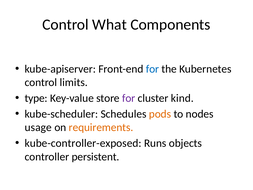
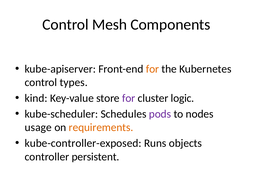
What: What -> Mesh
for at (152, 69) colour: blue -> orange
limits: limits -> types
type: type -> kind
kind: kind -> logic
pods colour: orange -> purple
